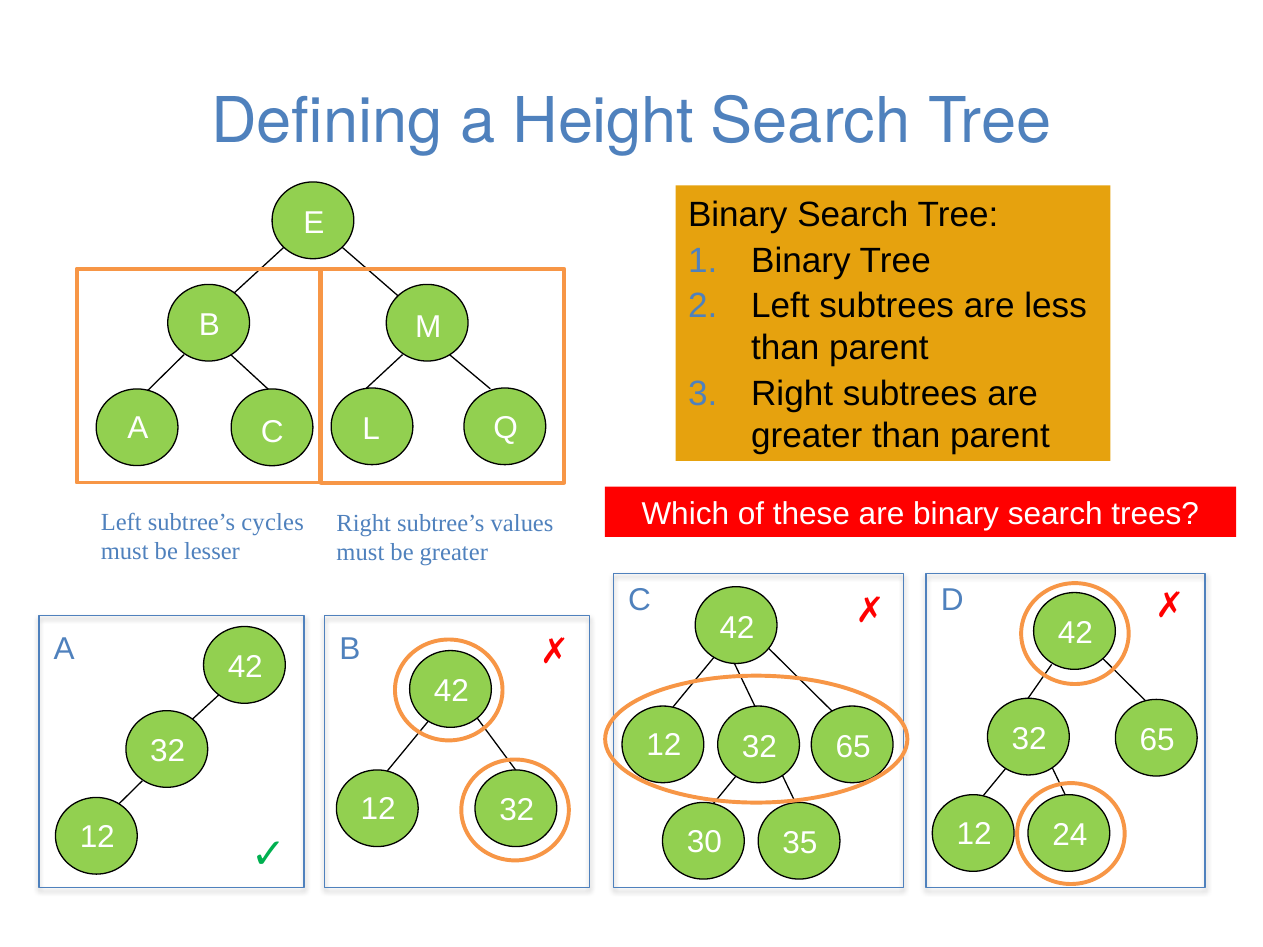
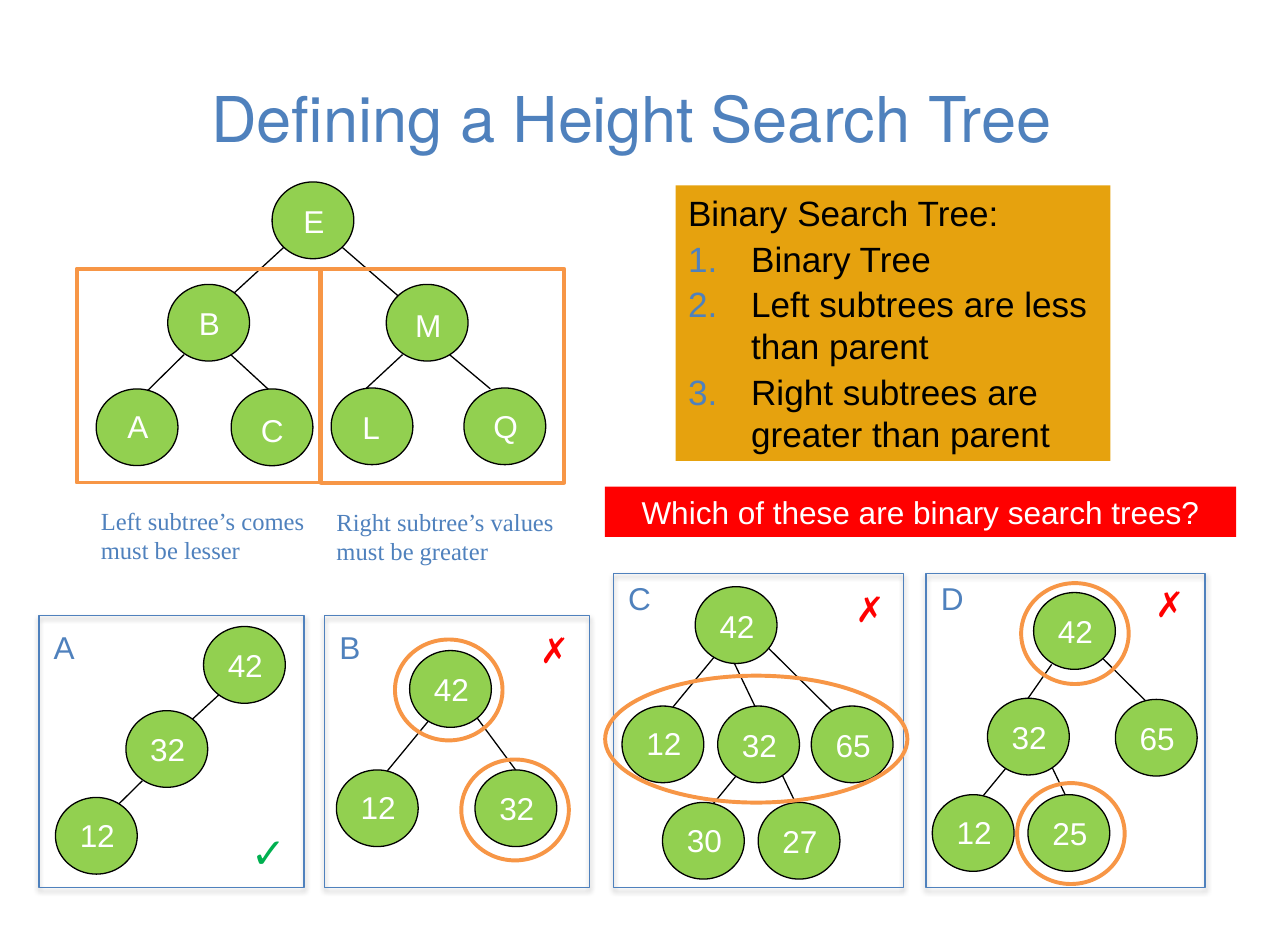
cycles: cycles -> comes
24: 24 -> 25
35: 35 -> 27
